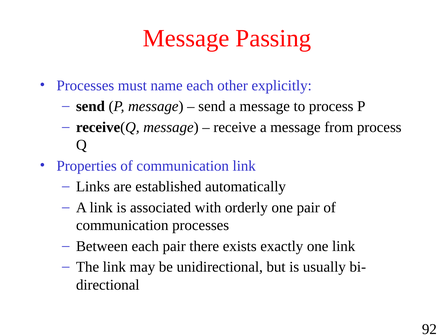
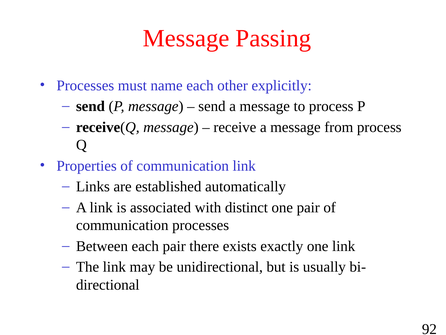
orderly: orderly -> distinct
